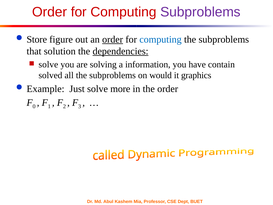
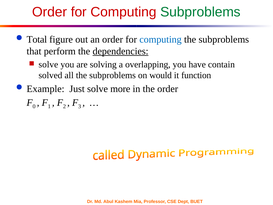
Subproblems at (200, 12) colour: purple -> green
Store: Store -> Total
order at (113, 39) underline: present -> none
solution: solution -> perform
information: information -> overlapping
graphics: graphics -> function
